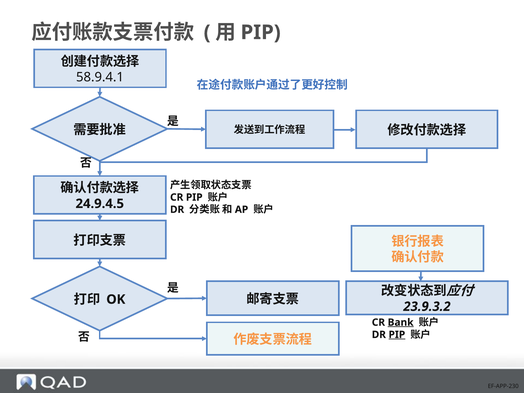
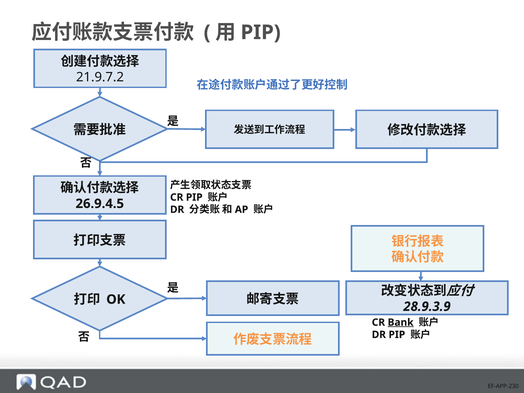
58.9.4.1: 58.9.4.1 -> 21.9.7.2
24.9.4.5: 24.9.4.5 -> 26.9.4.5
23.9.3.2: 23.9.3.2 -> 28.9.3.9
PIP at (397, 335) underline: present -> none
